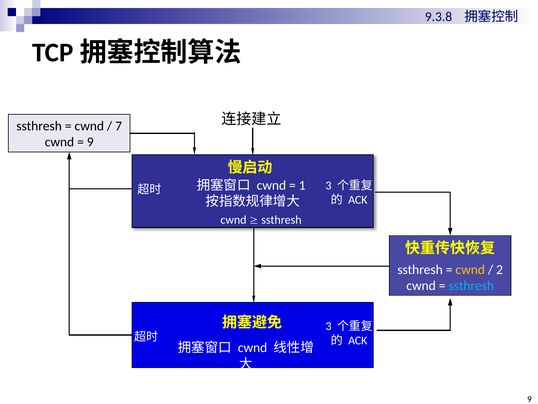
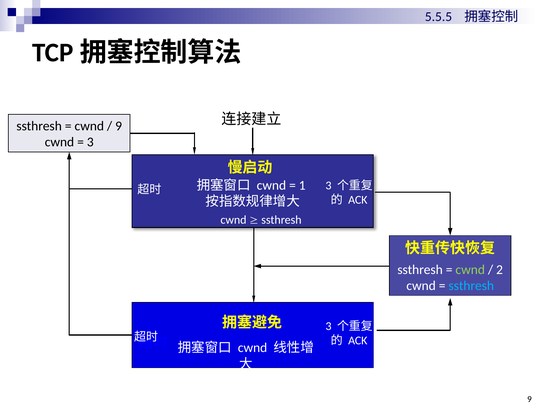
9.3.8: 9.3.8 -> 5.5.5
7 at (119, 126): 7 -> 9
9 at (90, 142): 9 -> 3
cwnd at (470, 269) colour: yellow -> light green
